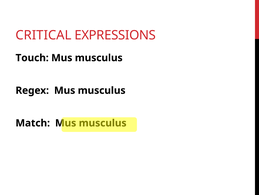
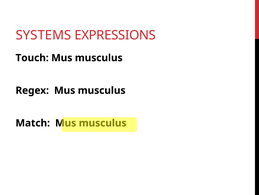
CRITICAL: CRITICAL -> SYSTEMS
